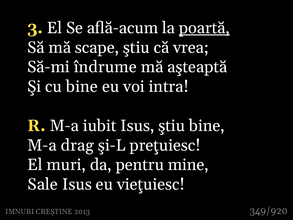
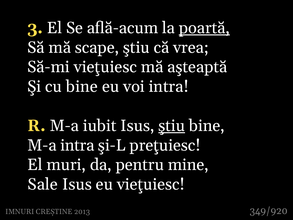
Să-mi îndrume: îndrume -> vieţuiesc
ştiu at (172, 126) underline: none -> present
M-a drag: drag -> intra
